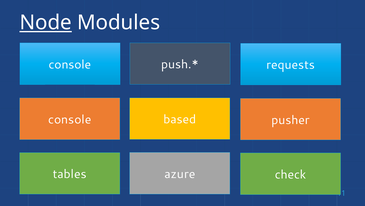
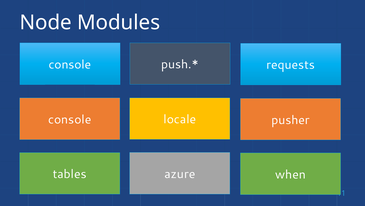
Node underline: present -> none
based: based -> locale
check: check -> when
